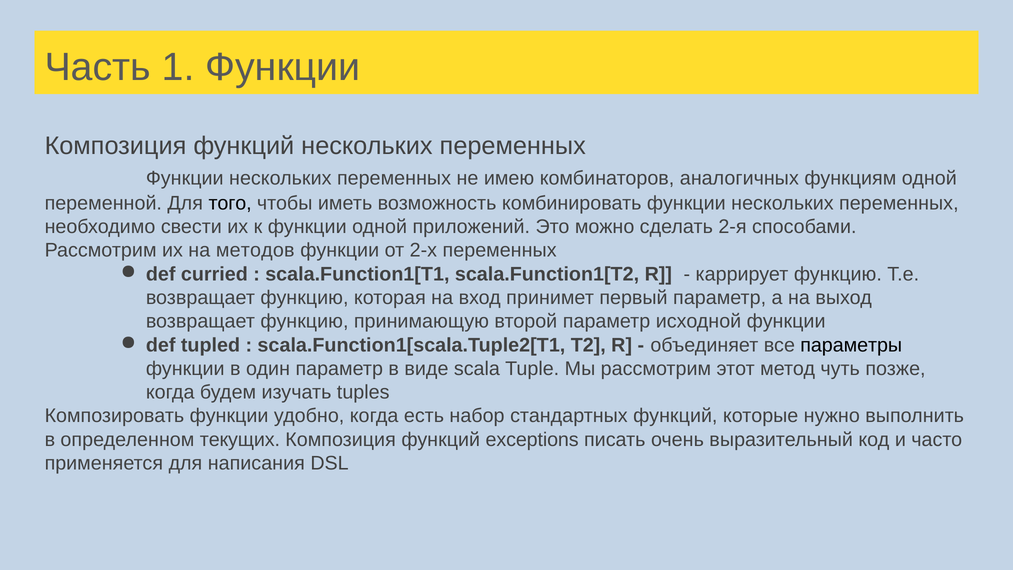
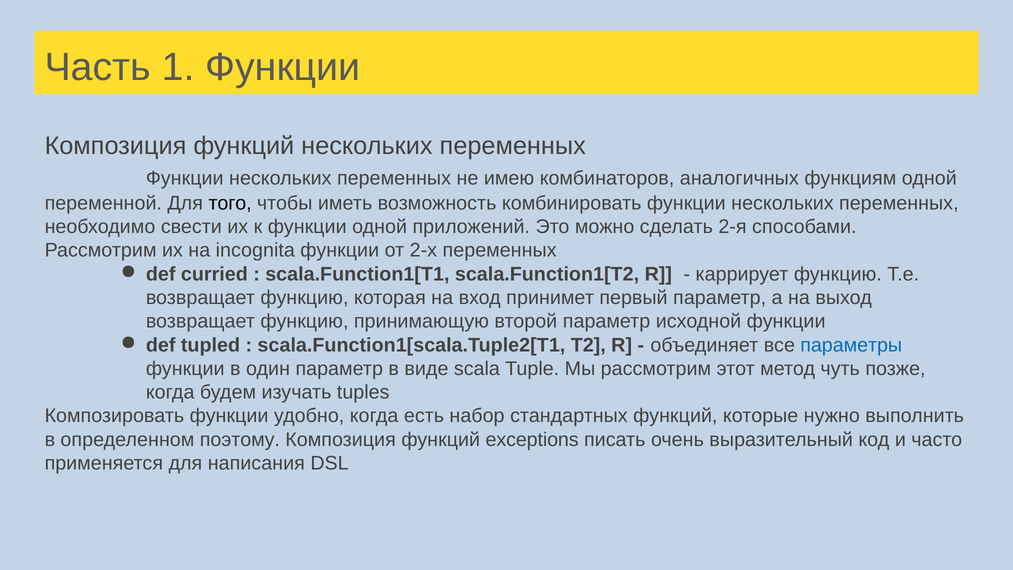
методов: методов -> incognita
параметры colour: black -> blue
текущих: текущих -> поэтому
